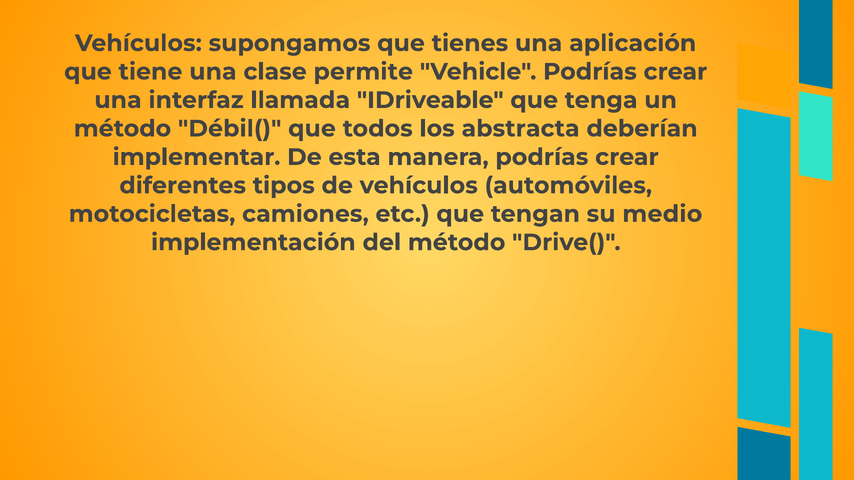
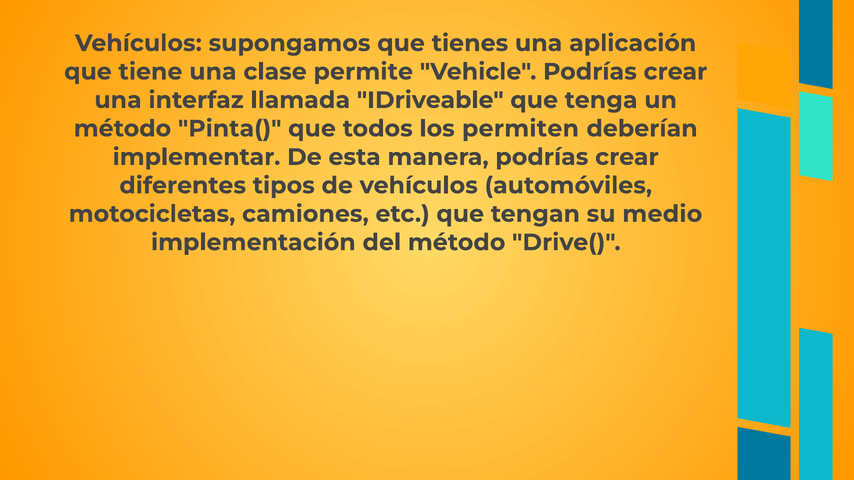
Débil(: Débil( -> Pinta(
abstracta: abstracta -> permiten
